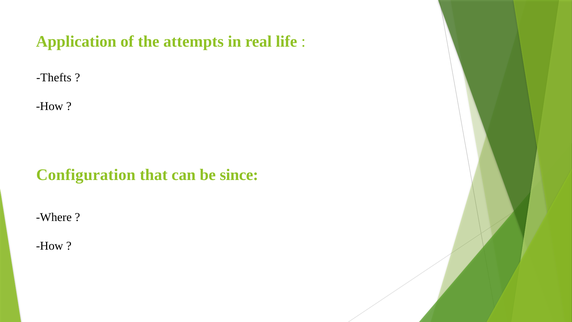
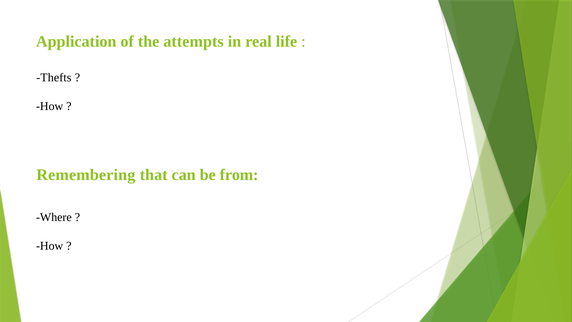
Configuration: Configuration -> Remembering
since: since -> from
